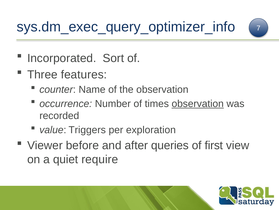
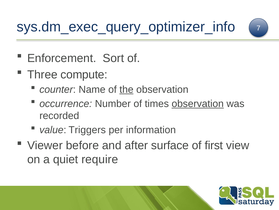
Incorporated: Incorporated -> Enforcement
features: features -> compute
the underline: none -> present
exploration: exploration -> information
queries: queries -> surface
